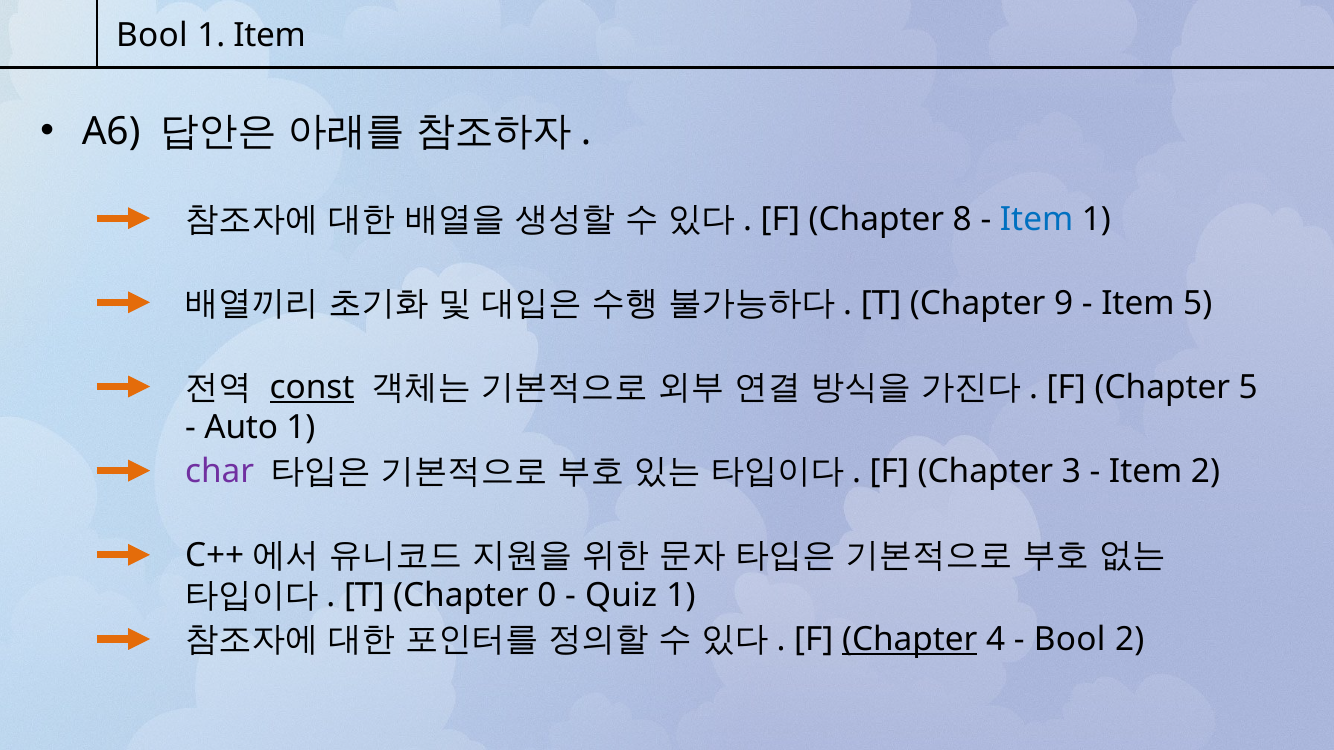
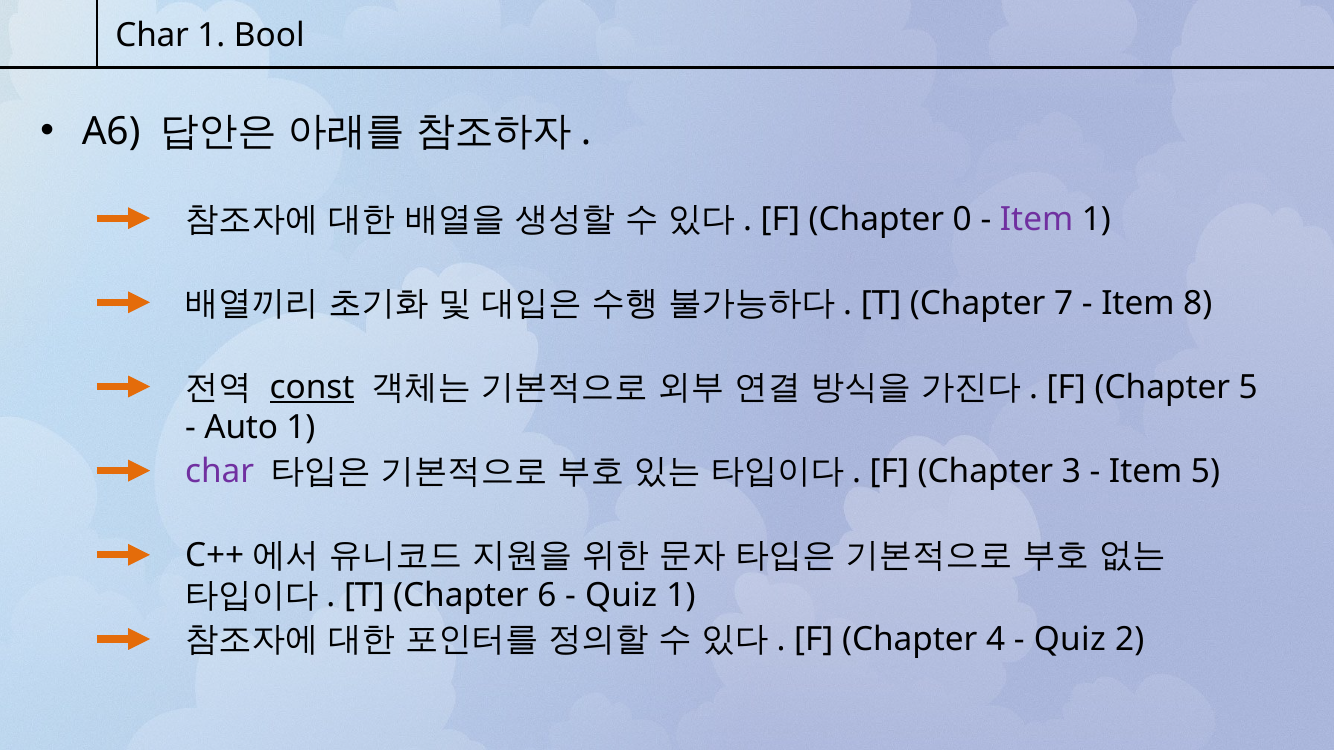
Bool at (152, 36): Bool -> Char
1 Item: Item -> Bool
8: 8 -> 0
Item at (1037, 219) colour: blue -> purple
9: 9 -> 7
Item 5: 5 -> 8
Item 2: 2 -> 5
0: 0 -> 6
Chapter at (910, 640) underline: present -> none
Bool at (1070, 640): Bool -> Quiz
